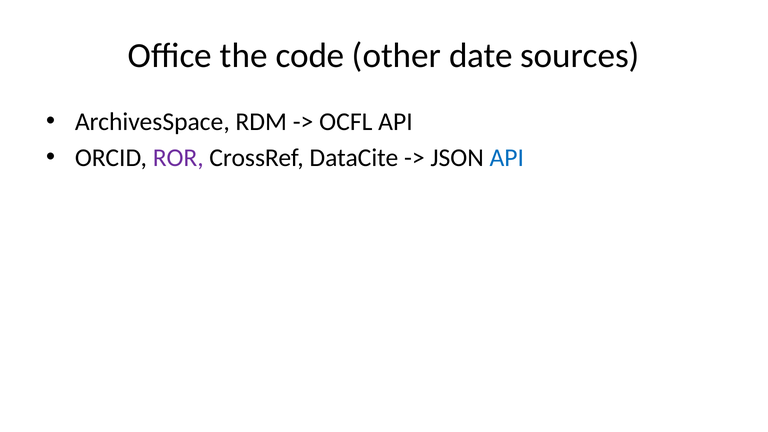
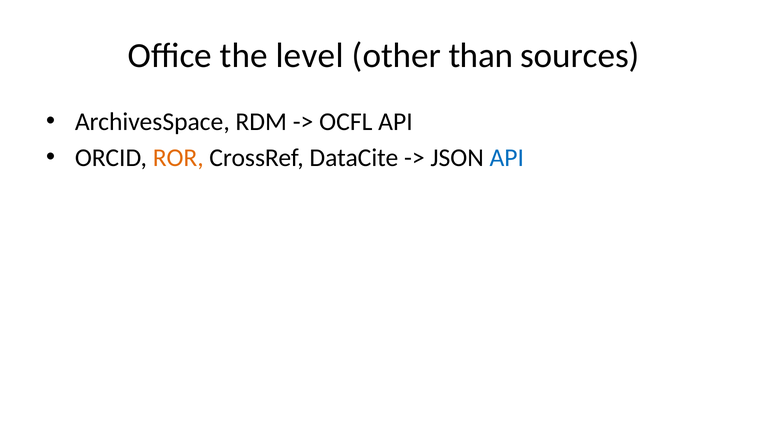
code: code -> level
date: date -> than
ROR colour: purple -> orange
